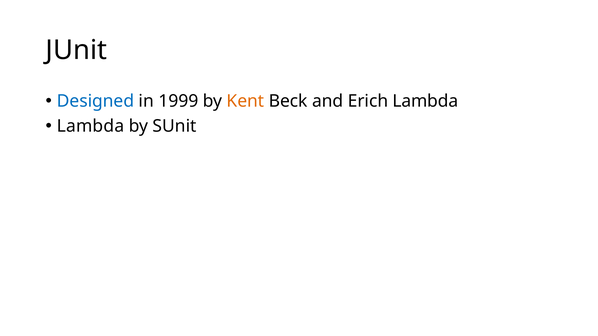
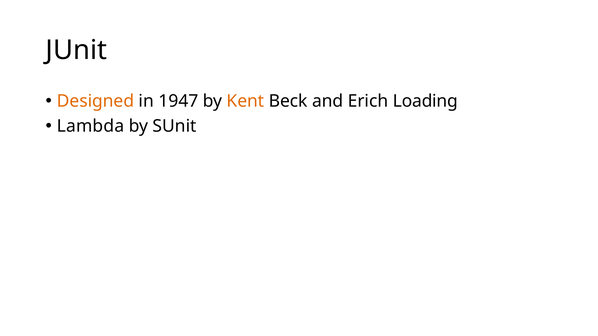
Designed colour: blue -> orange
1999: 1999 -> 1947
Erich Lambda: Lambda -> Loading
